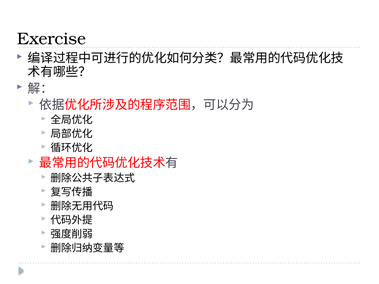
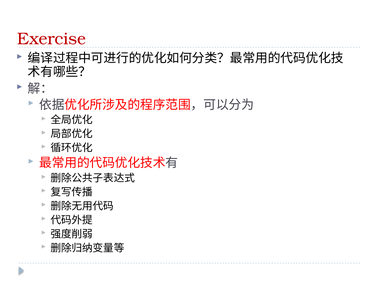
Exercise colour: black -> red
